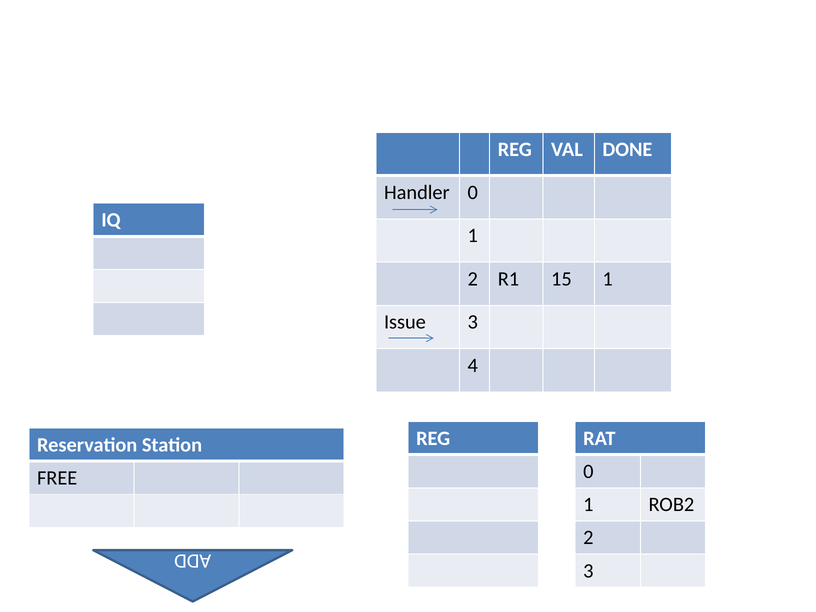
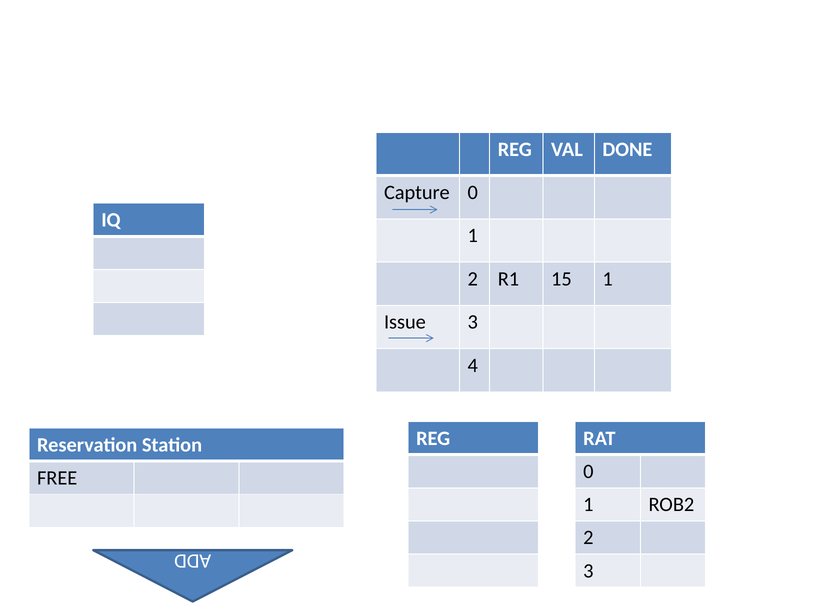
Handler: Handler -> Capture
